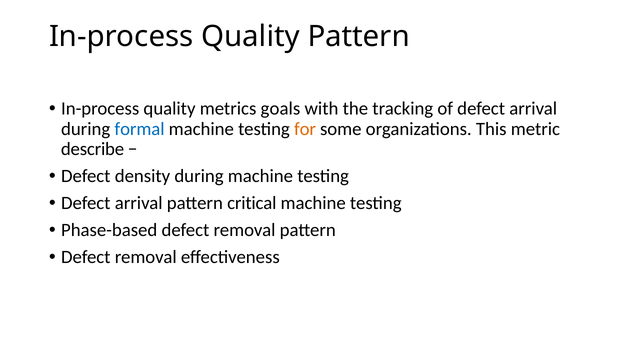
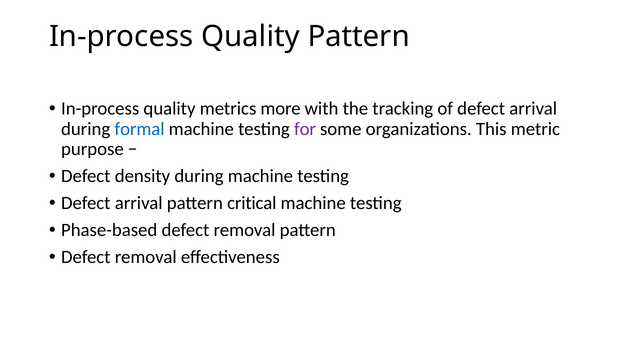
goals: goals -> more
for colour: orange -> purple
describe: describe -> purpose
